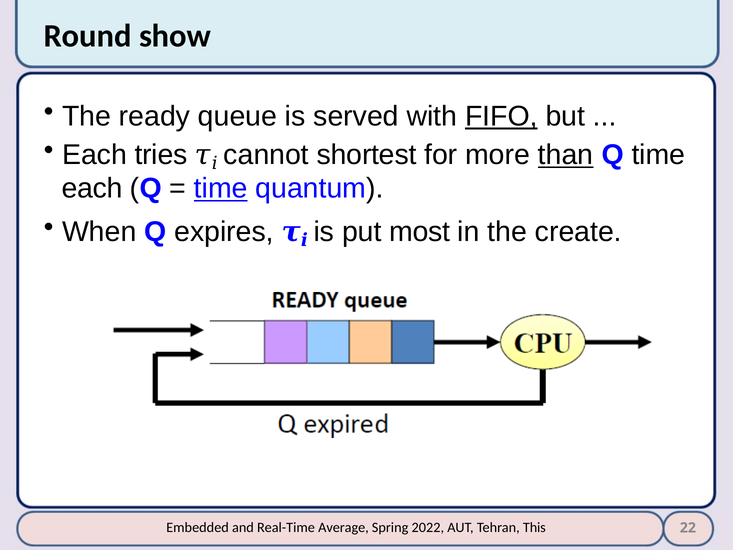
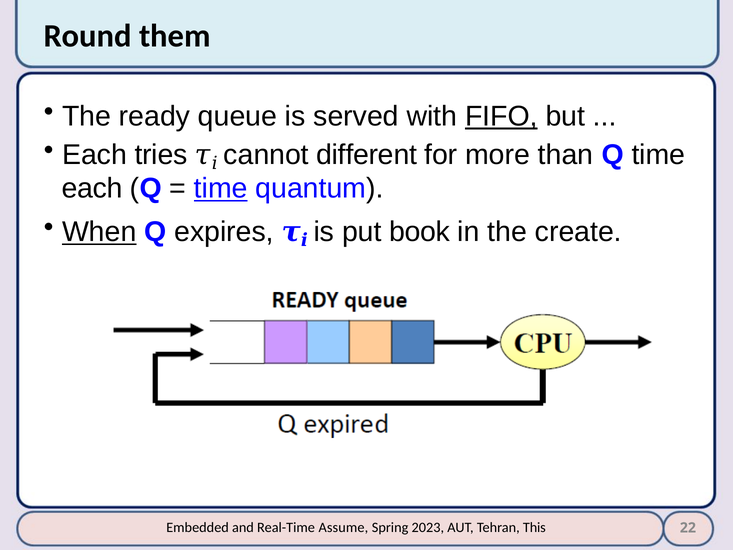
show: show -> them
shortest: shortest -> different
than underline: present -> none
When underline: none -> present
most: most -> book
Average: Average -> Assume
2022: 2022 -> 2023
